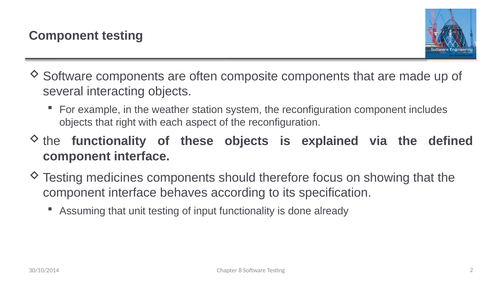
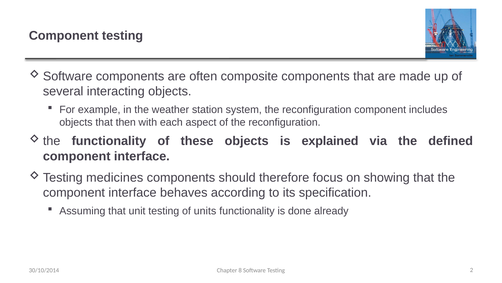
right: right -> then
input: input -> units
